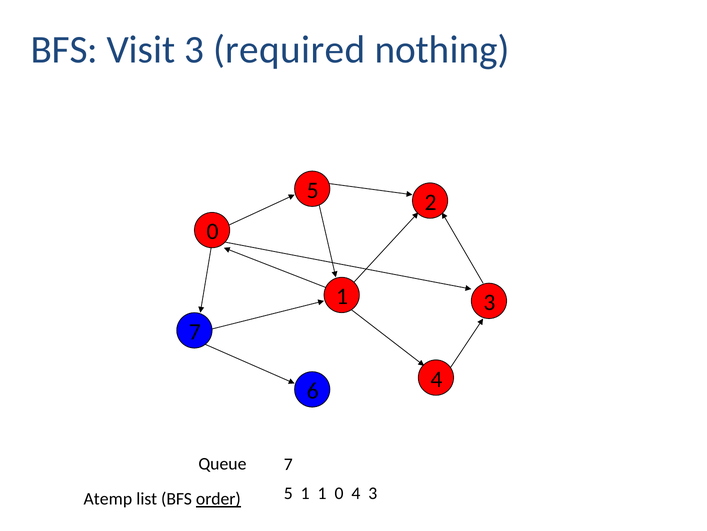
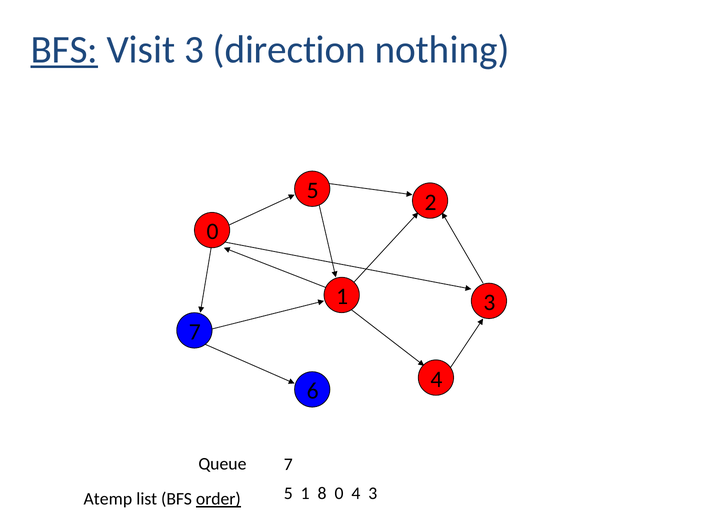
BFS at (64, 50) underline: none -> present
required: required -> direction
1 1: 1 -> 8
